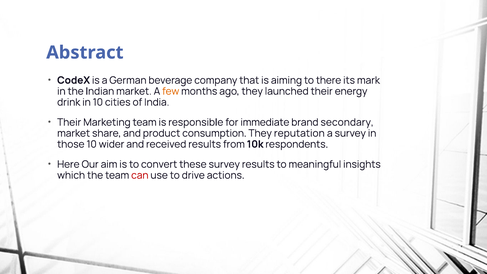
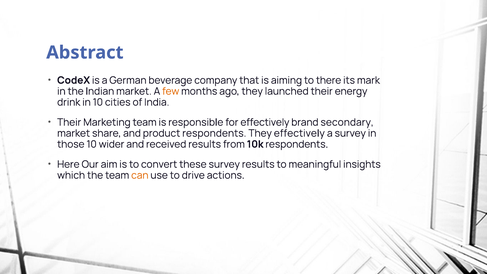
for immediate: immediate -> effectively
product consumption: consumption -> respondents
They reputation: reputation -> effectively
can colour: red -> orange
